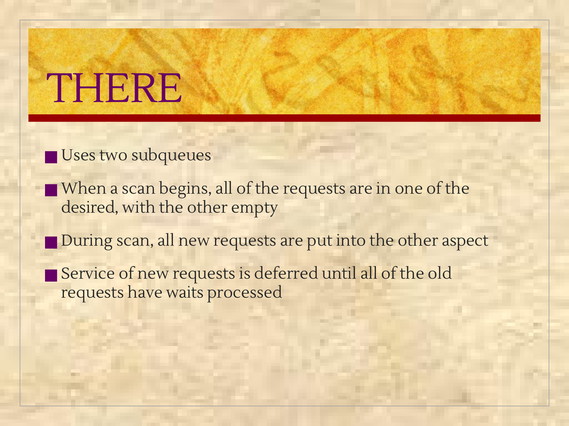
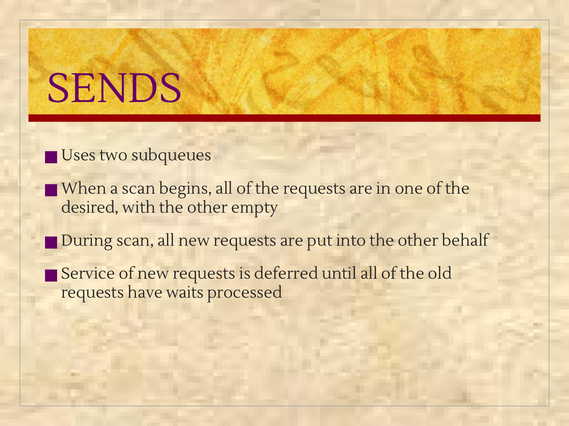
THERE: THERE -> SENDS
aspect: aspect -> behalf
